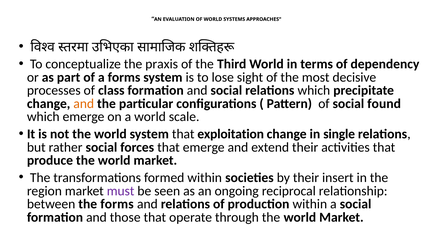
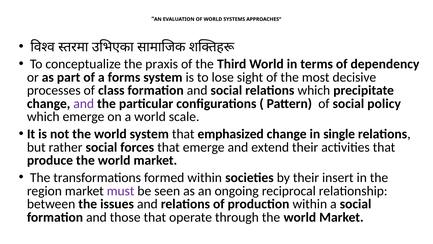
and at (84, 103) colour: orange -> purple
found: found -> policy
exploitation: exploitation -> emphasized
the forms: forms -> issues
